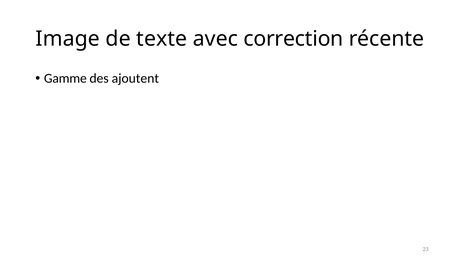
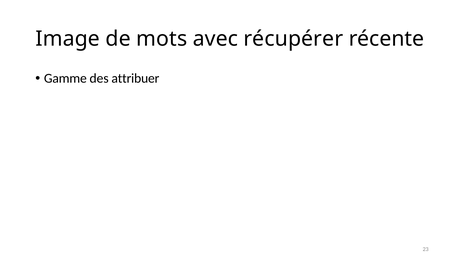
texte: texte -> mots
correction: correction -> récupérer
ajoutent: ajoutent -> attribuer
